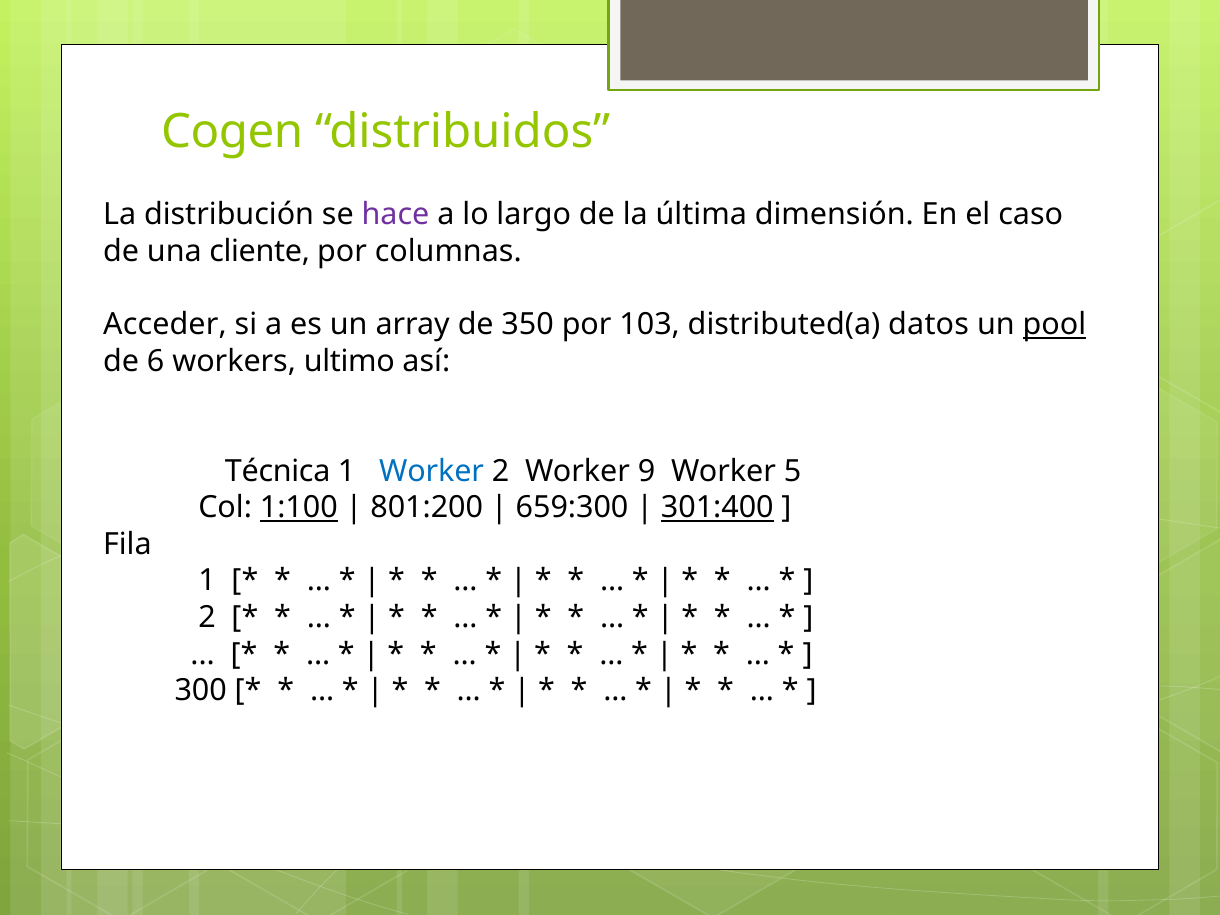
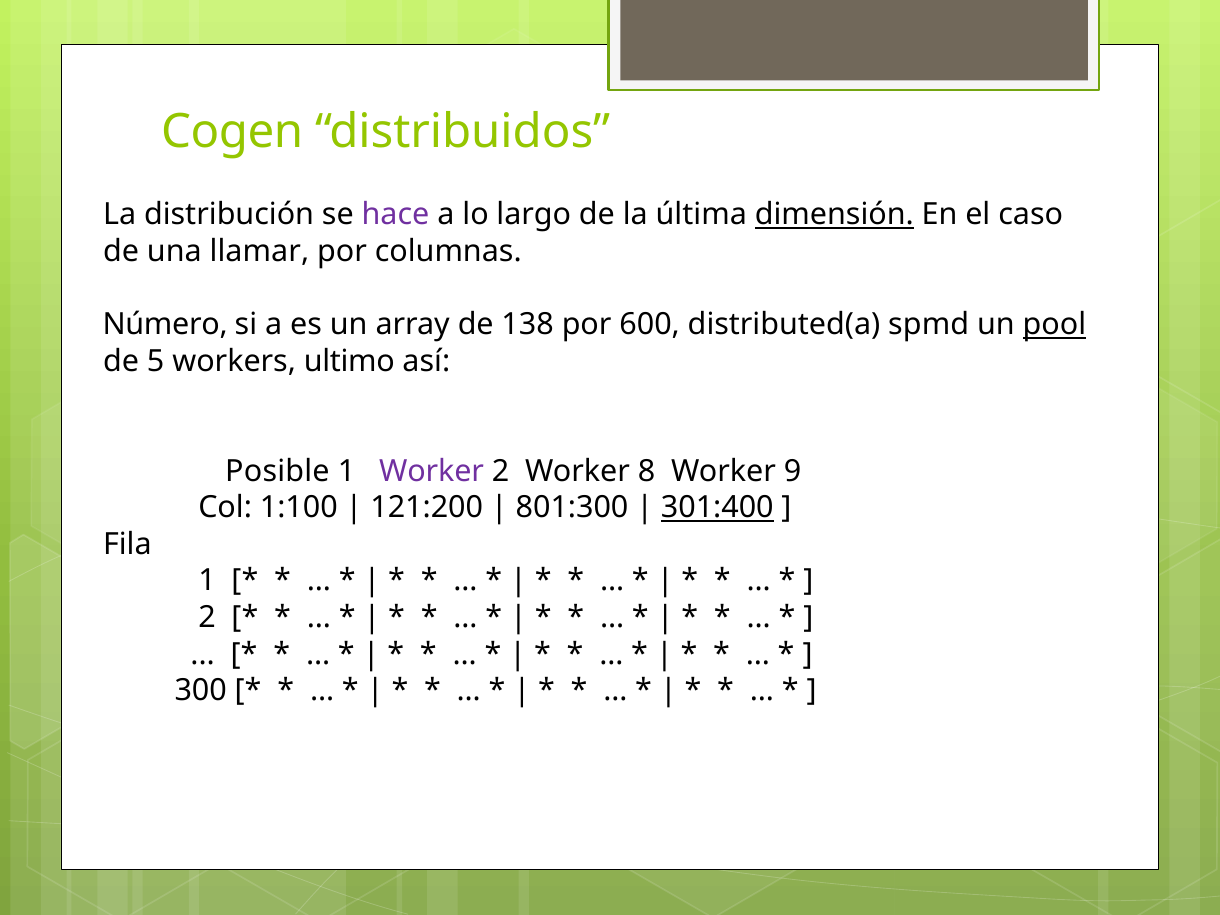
dimensión underline: none -> present
cliente: cliente -> llamar
Acceder: Acceder -> Número
350: 350 -> 138
103: 103 -> 600
datos: datos -> spmd
6: 6 -> 5
Técnica: Técnica -> Posible
Worker at (432, 471) colour: blue -> purple
9: 9 -> 8
5: 5 -> 9
1:100 underline: present -> none
801:200: 801:200 -> 121:200
659:300: 659:300 -> 801:300
